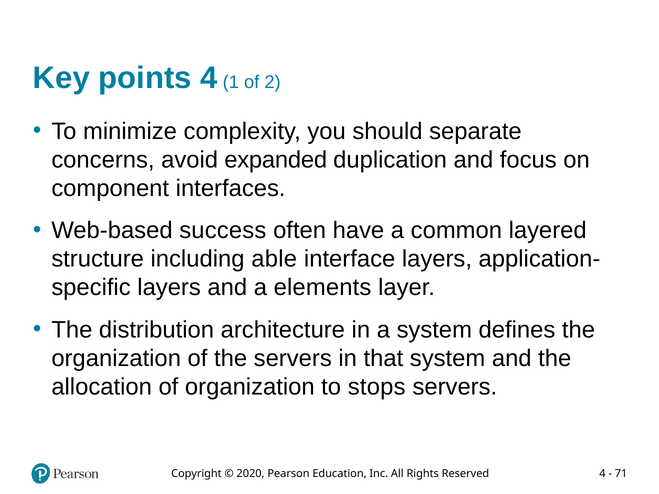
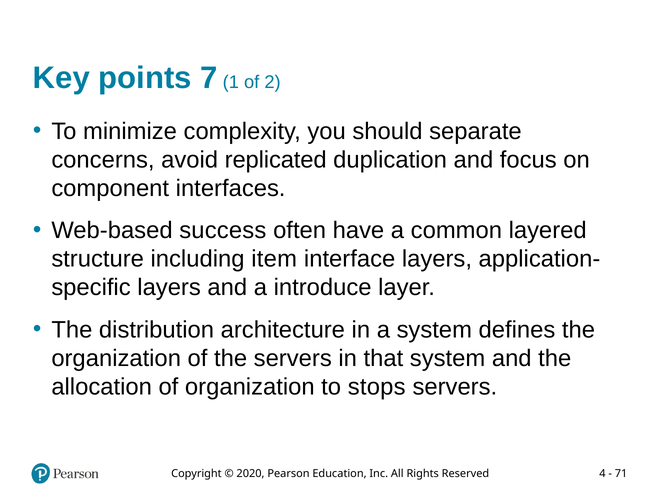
points 4: 4 -> 7
expanded: expanded -> replicated
able: able -> item
elements: elements -> introduce
